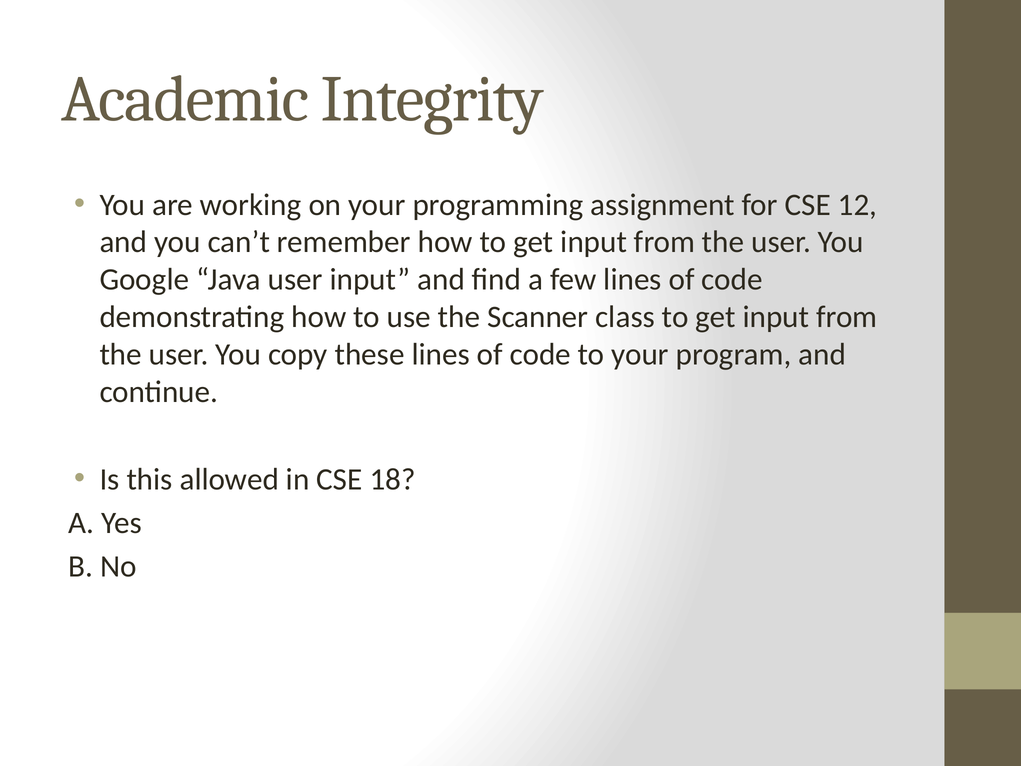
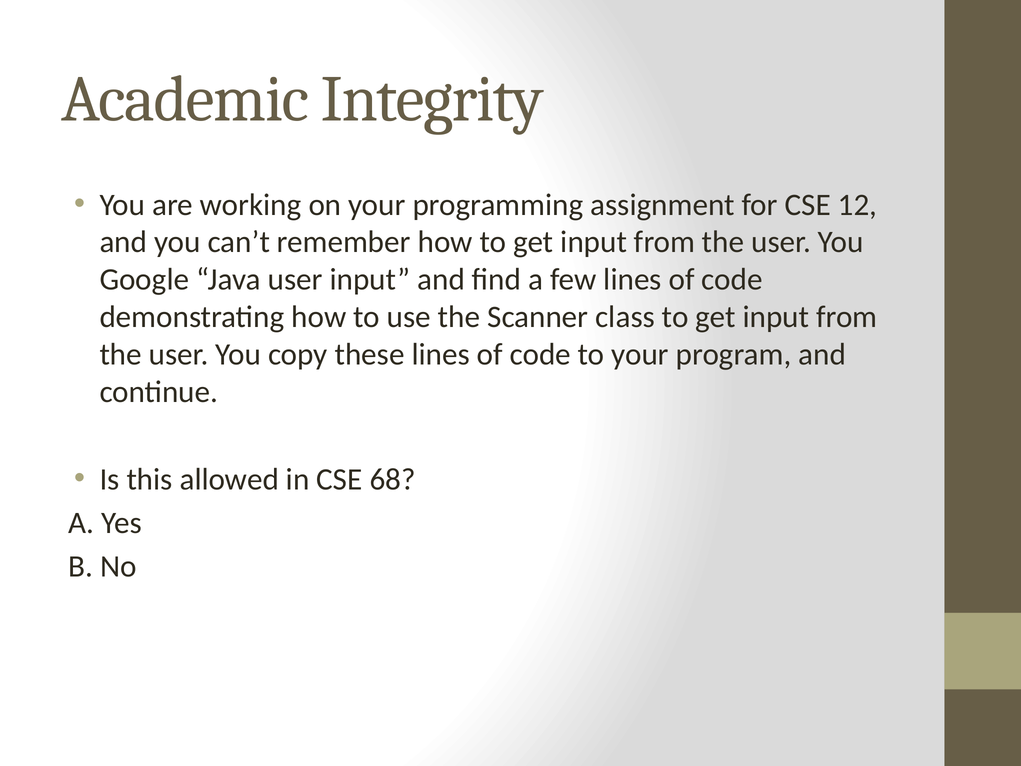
18: 18 -> 68
